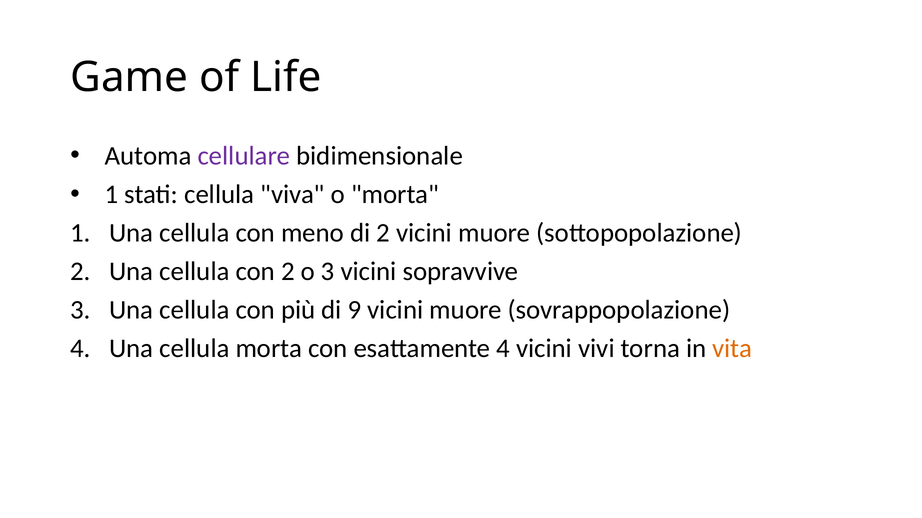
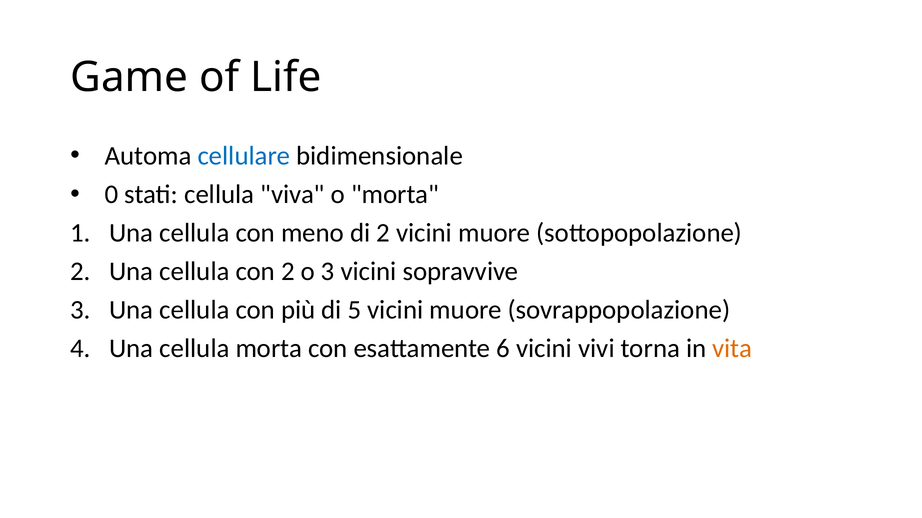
cellulare colour: purple -> blue
1 at (112, 194): 1 -> 0
9: 9 -> 5
esattamente 4: 4 -> 6
